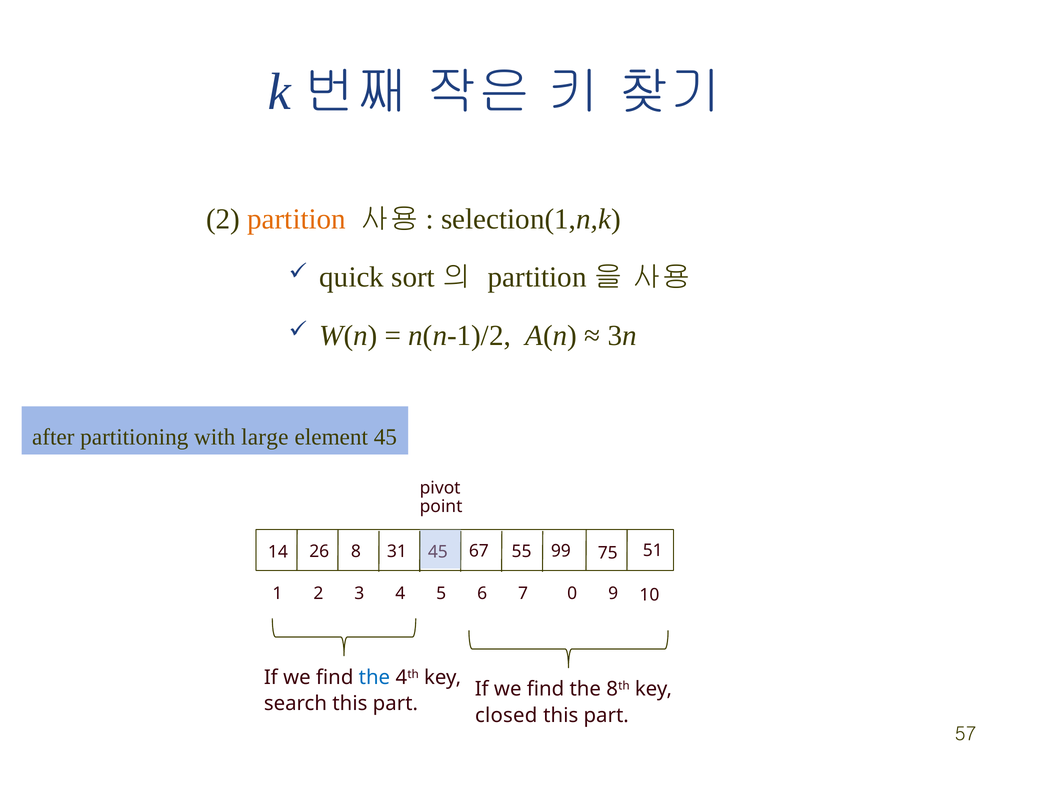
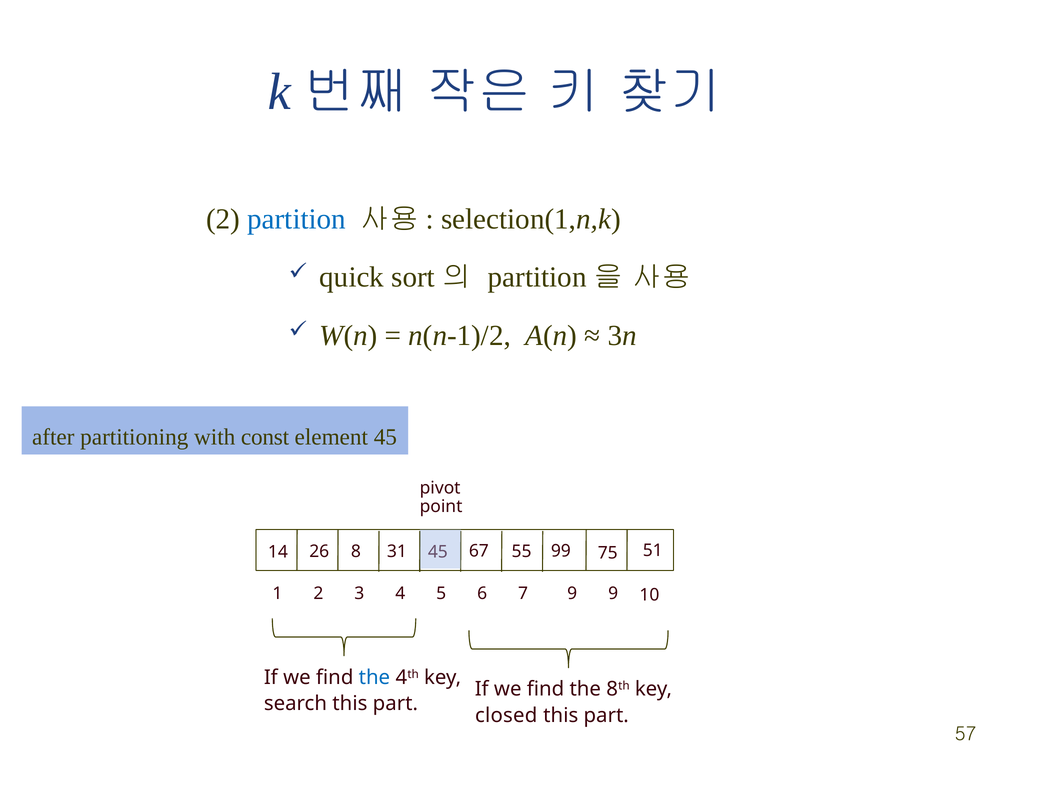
partition colour: orange -> blue
large: large -> const
7 0: 0 -> 9
